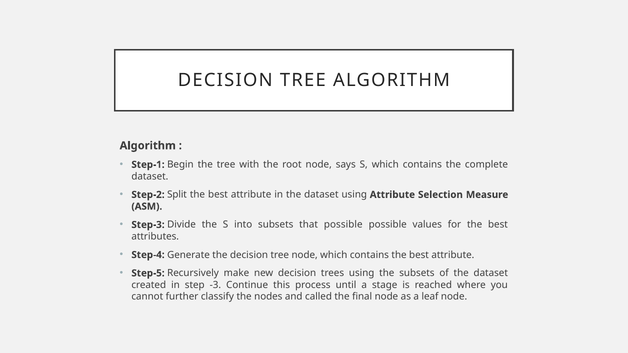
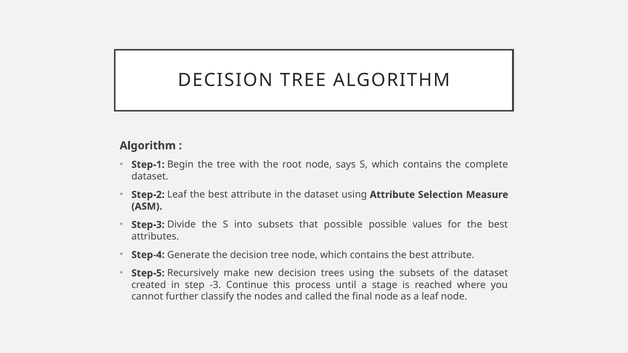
Step-2 Split: Split -> Leaf
